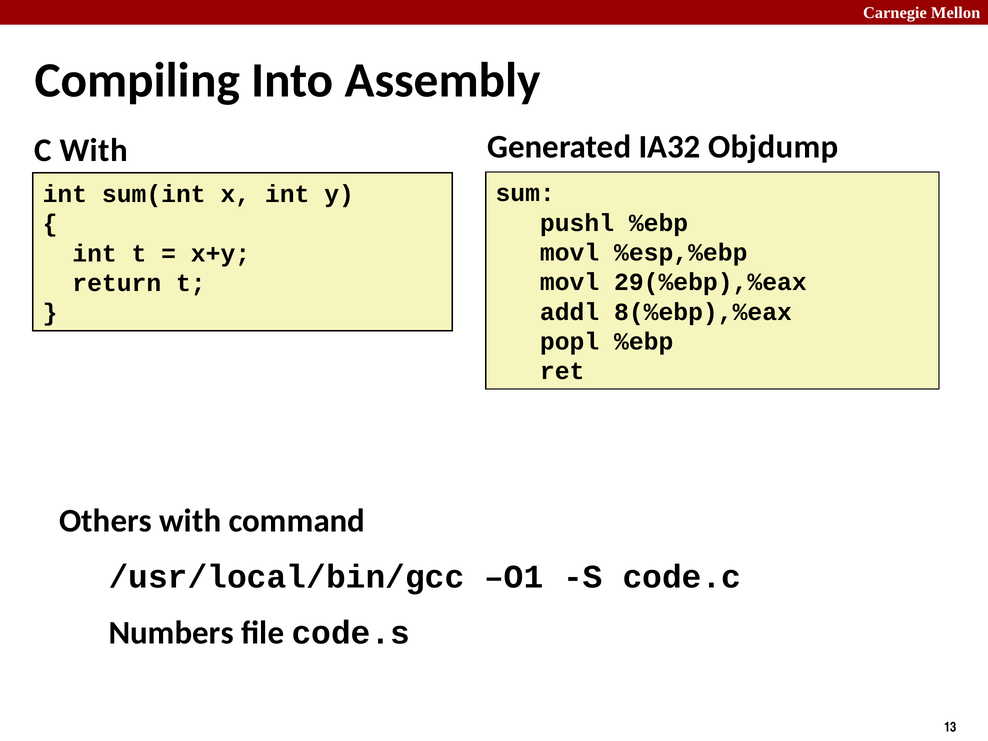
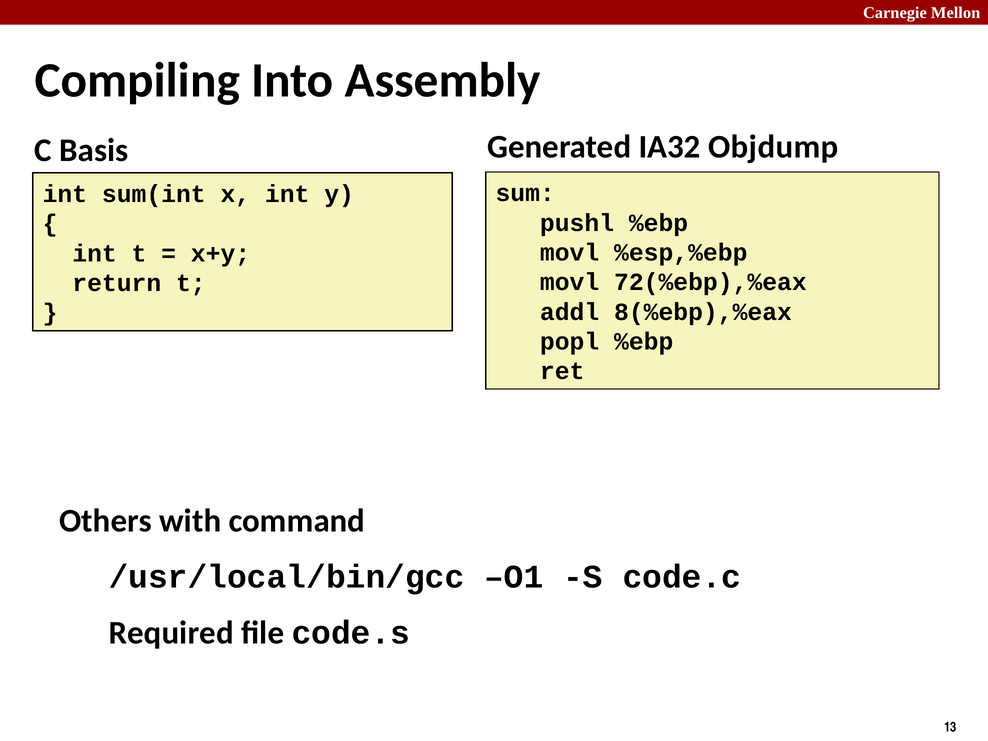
C With: With -> Basis
29(%ebp),%eax: 29(%ebp),%eax -> 72(%ebp),%eax
Numbers: Numbers -> Required
